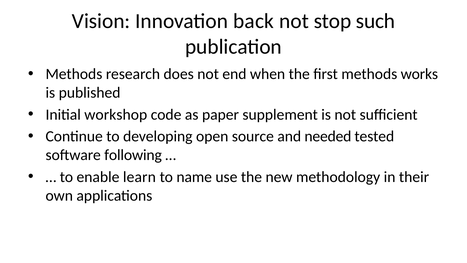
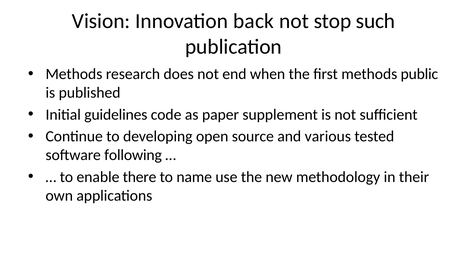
works: works -> public
workshop: workshop -> guidelines
needed: needed -> various
learn: learn -> there
